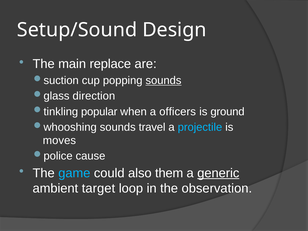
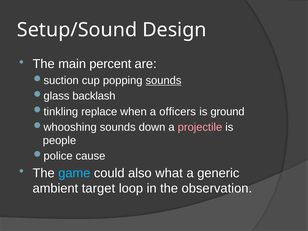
replace: replace -> percent
direction: direction -> backlash
popular: popular -> replace
travel: travel -> down
projectile colour: light blue -> pink
moves: moves -> people
them: them -> what
generic underline: present -> none
